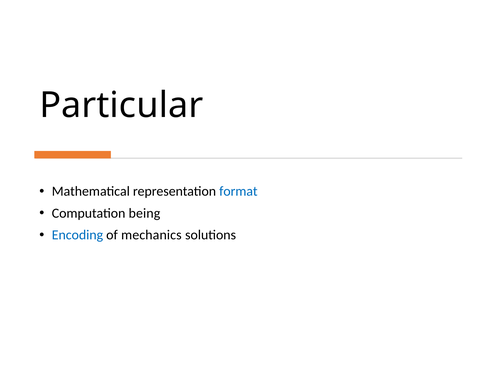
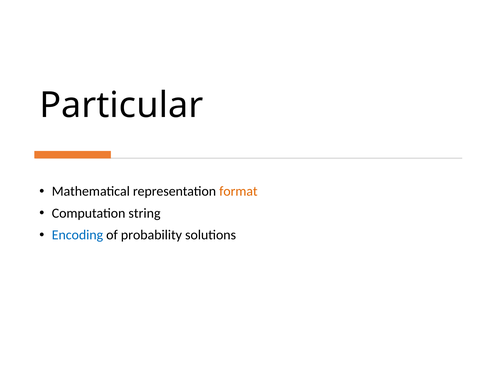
format colour: blue -> orange
being: being -> string
mechanics: mechanics -> probability
